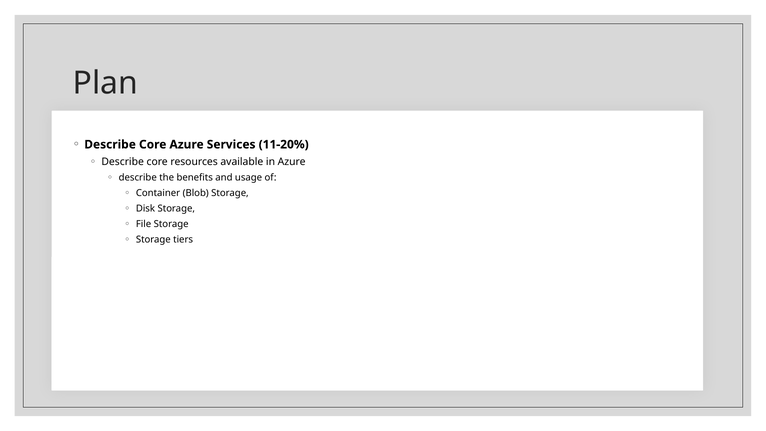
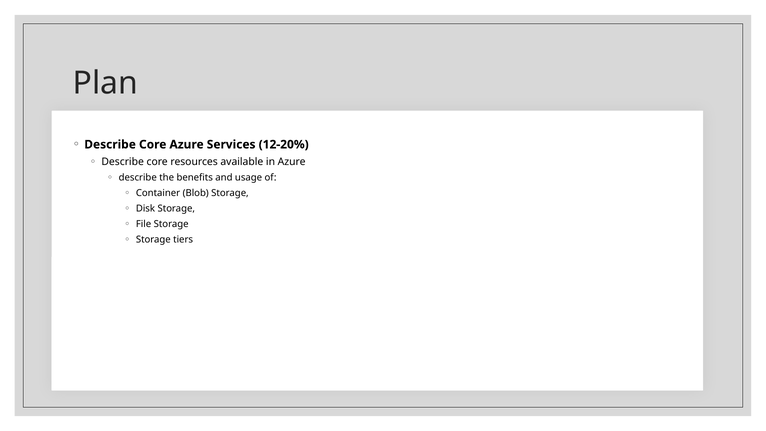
11-20%: 11-20% -> 12-20%
